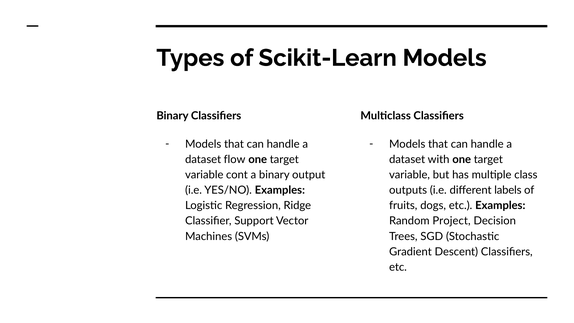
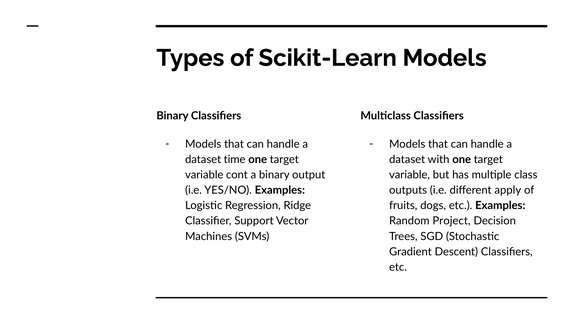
flow: flow -> time
labels: labels -> apply
